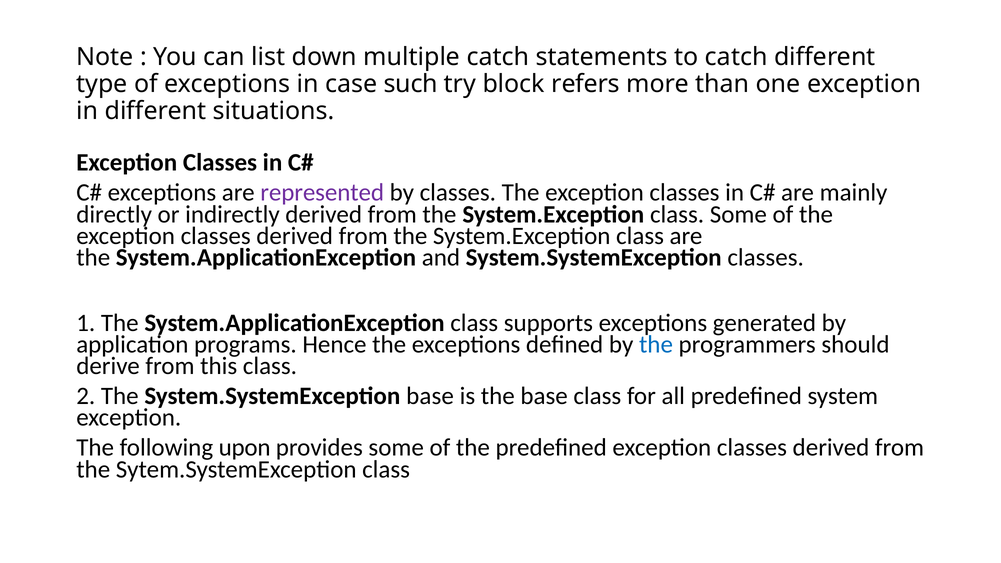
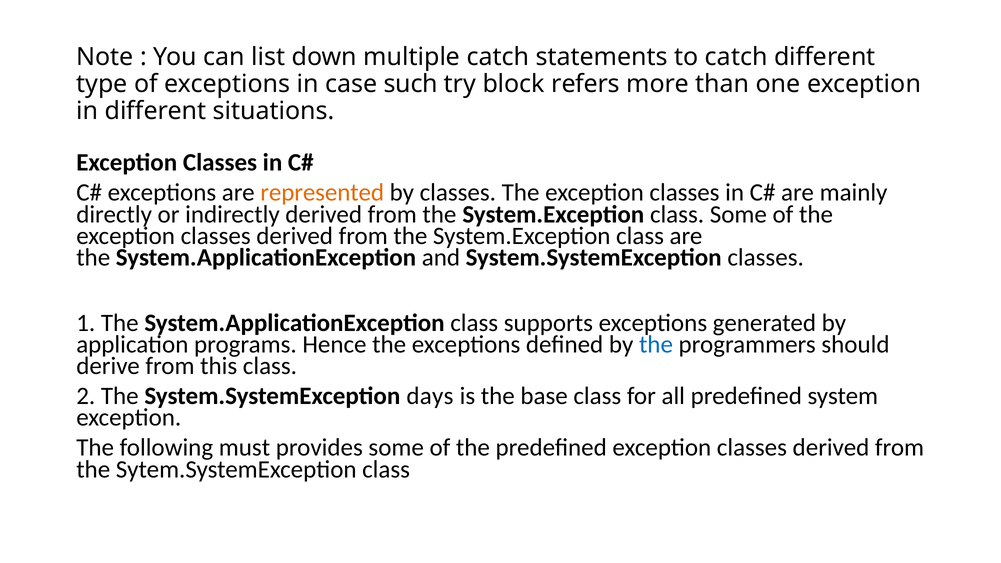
represented colour: purple -> orange
System.SystemException base: base -> days
upon: upon -> must
